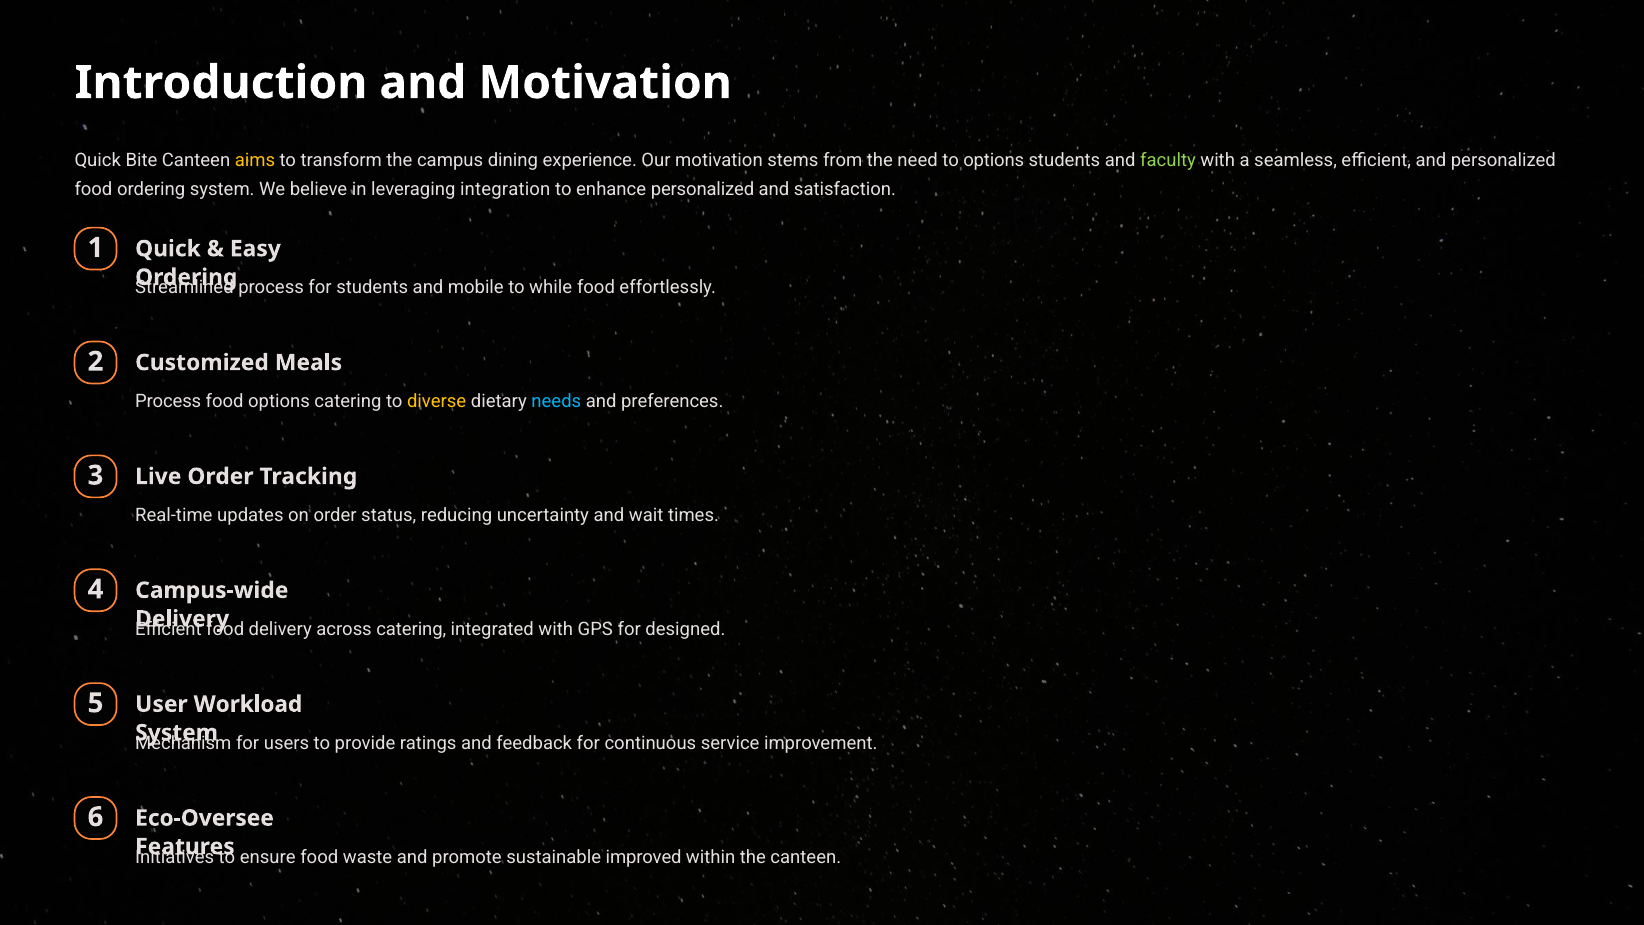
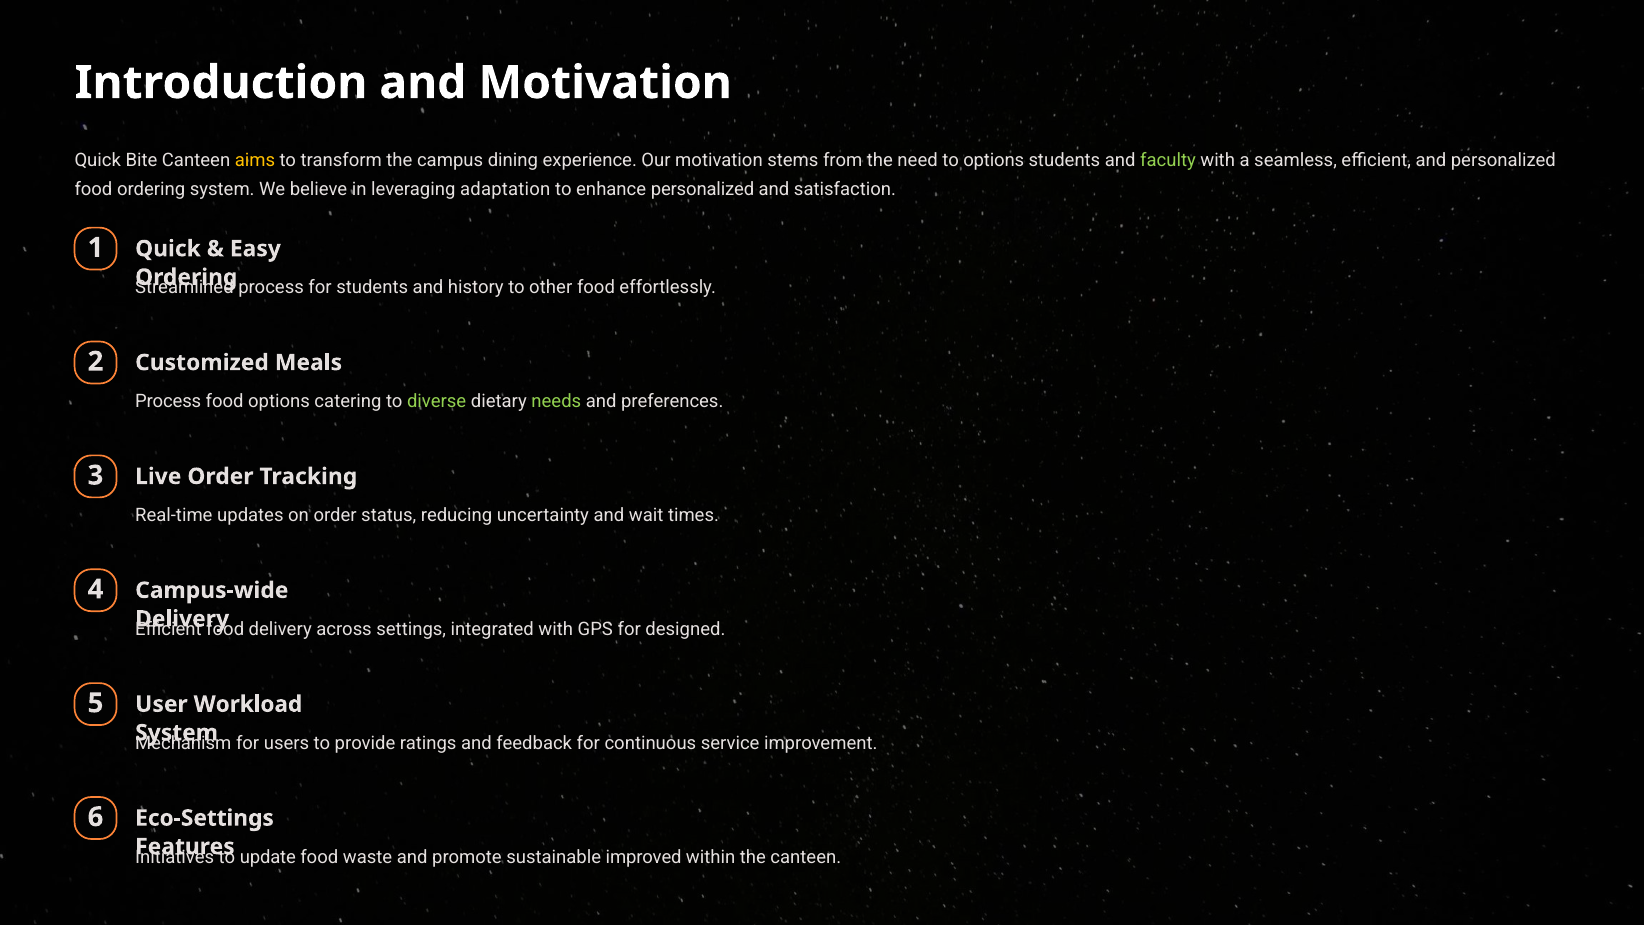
integration: integration -> adaptation
mobile: mobile -> history
while: while -> other
diverse colour: yellow -> light green
needs colour: light blue -> light green
across catering: catering -> settings
Eco-Oversee: Eco-Oversee -> Eco-Settings
ensure: ensure -> update
